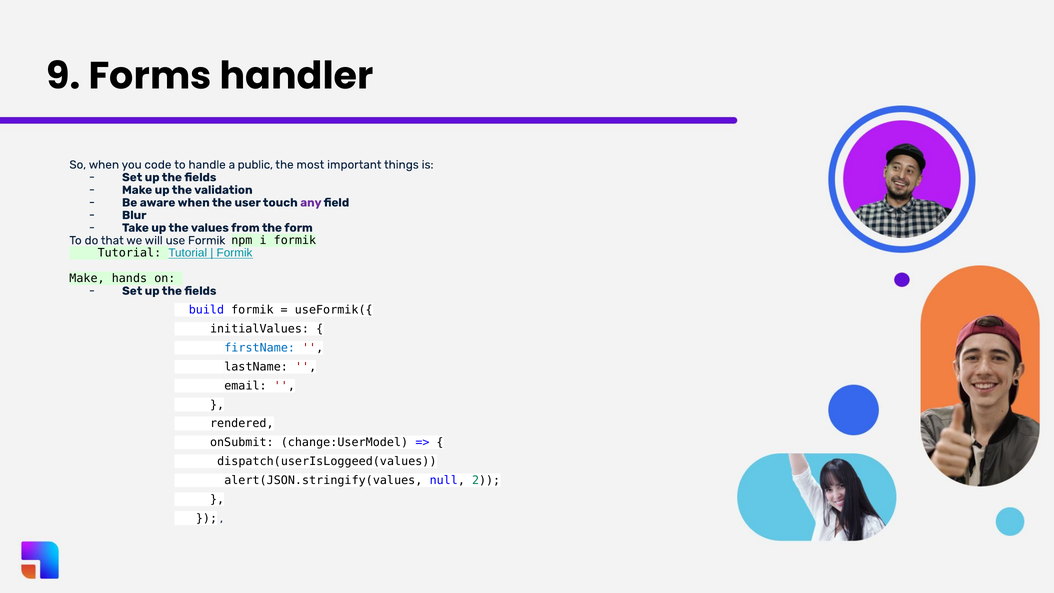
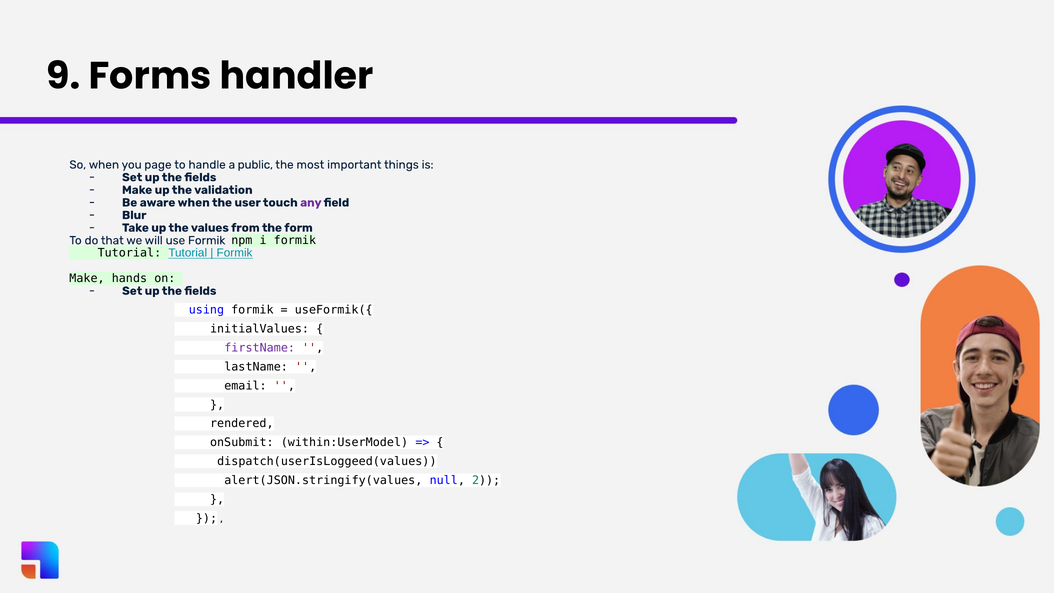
code: code -> page
build: build -> using
firstName colour: blue -> purple
change:UserModel: change:UserModel -> within:UserModel
